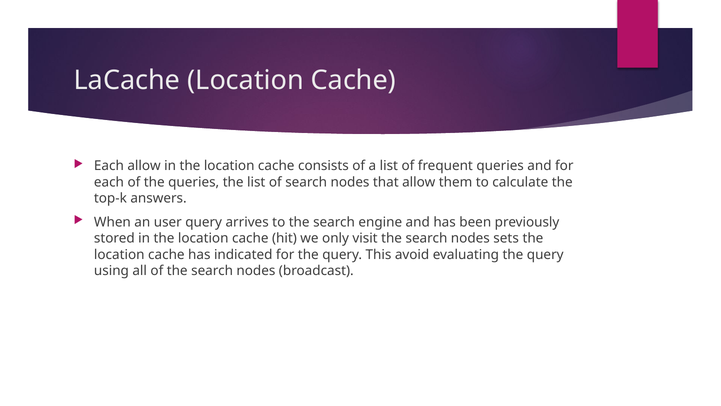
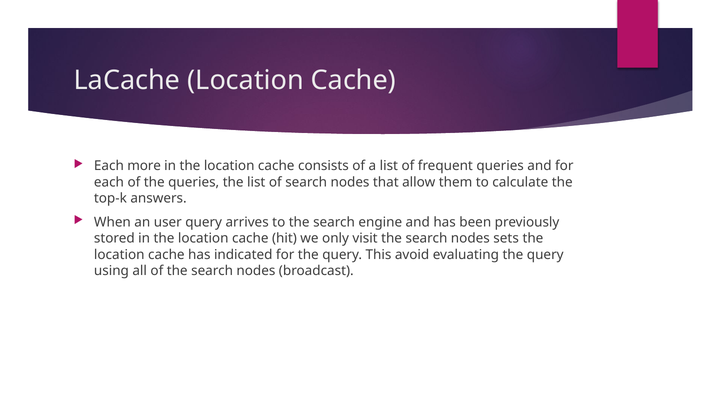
Each allow: allow -> more
